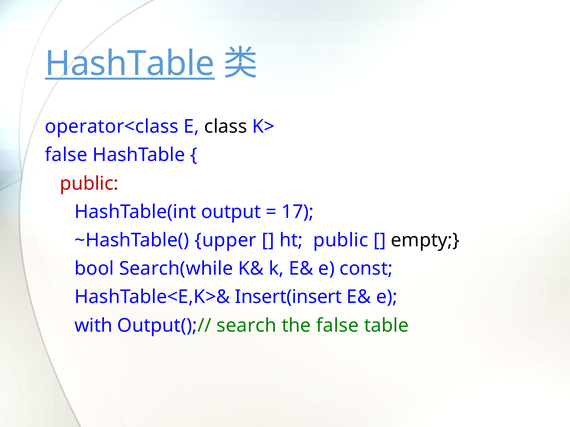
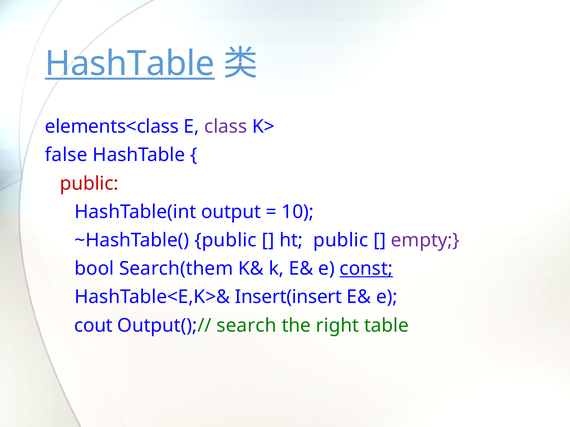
operator<class: operator<class -> elements<class
class colour: black -> purple
17: 17 -> 10
~HashTable( upper: upper -> public
empty colour: black -> purple
Search(while: Search(while -> Search(them
const underline: none -> present
with: with -> cout
the false: false -> right
